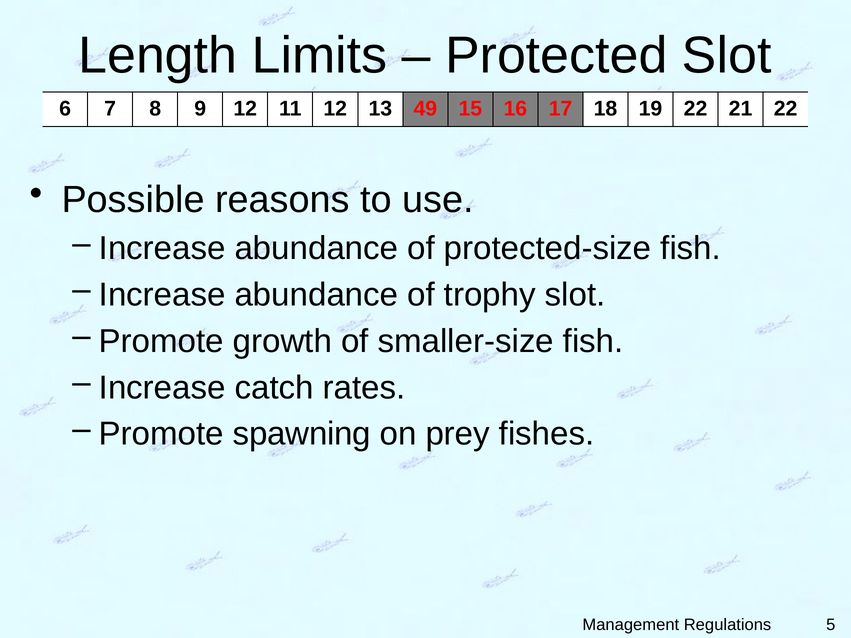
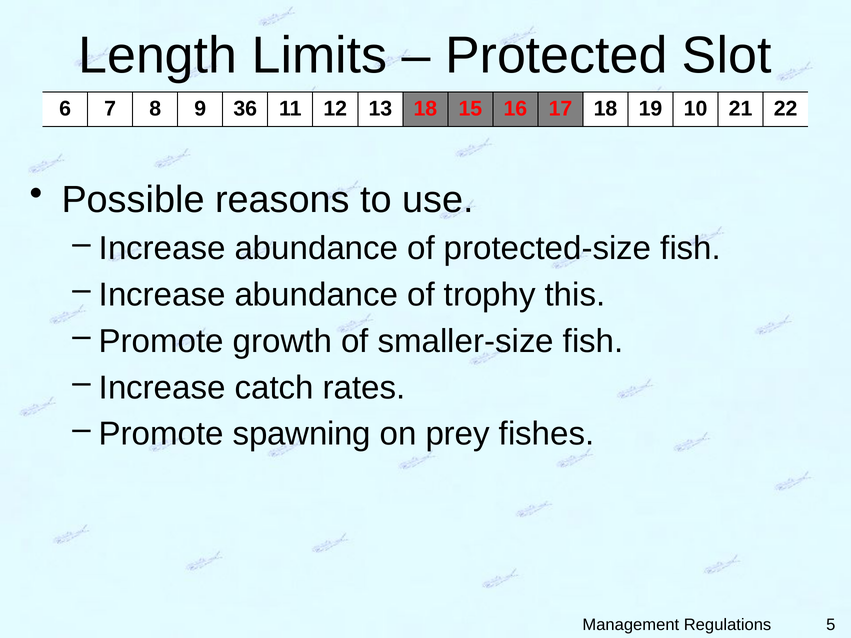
9 12: 12 -> 36
13 49: 49 -> 18
19 22: 22 -> 10
trophy slot: slot -> this
